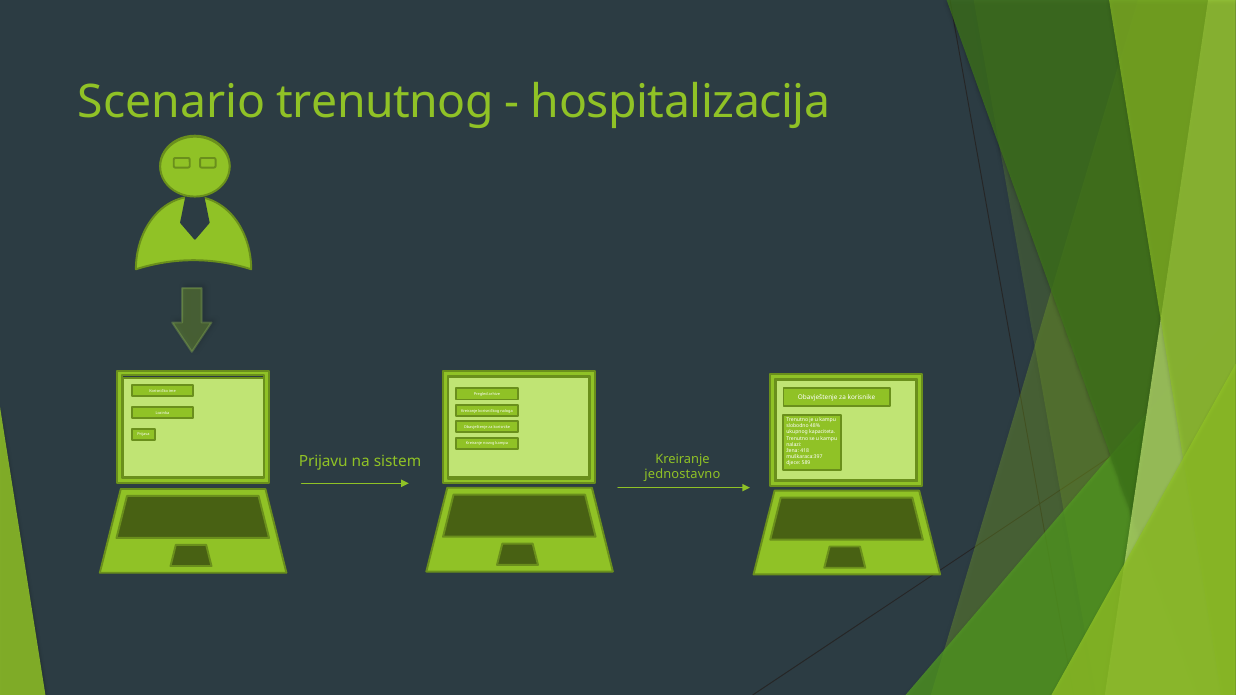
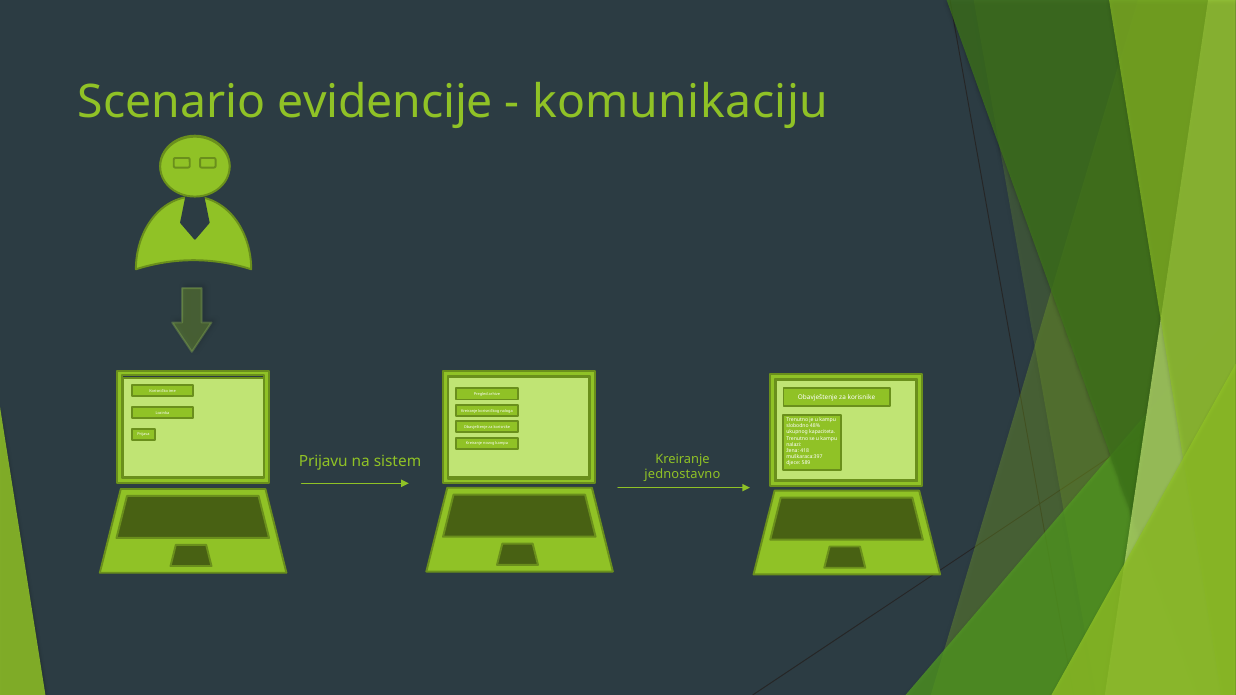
trenutnog: trenutnog -> evidencije
hospitalizacija: hospitalizacija -> komunikaciju
